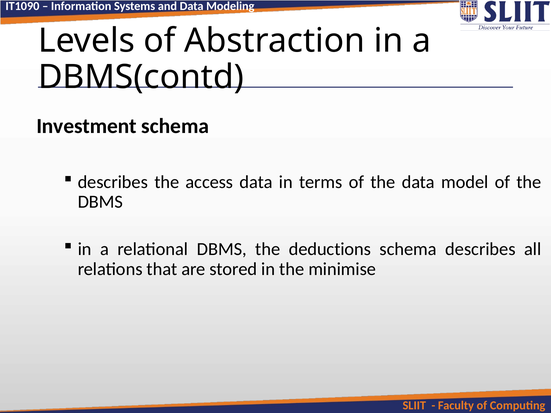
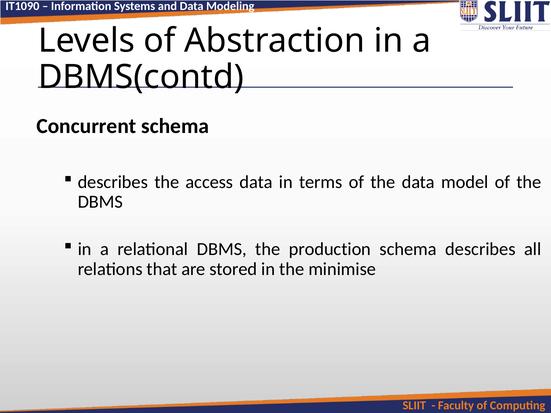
Investment: Investment -> Concurrent
deductions: deductions -> production
